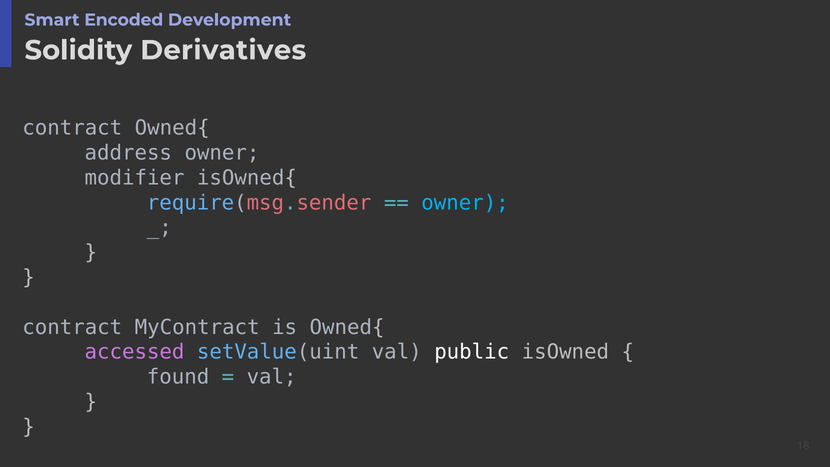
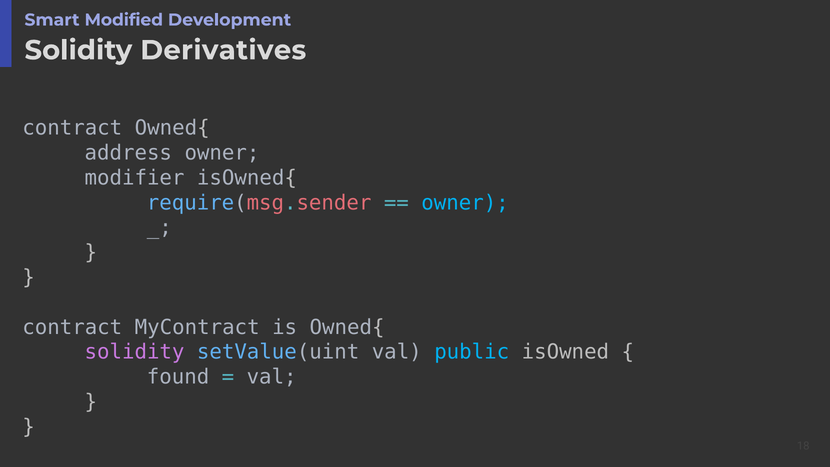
Encoded: Encoded -> Modified
accessed at (135, 352): accessed -> solidity
public colour: white -> light blue
